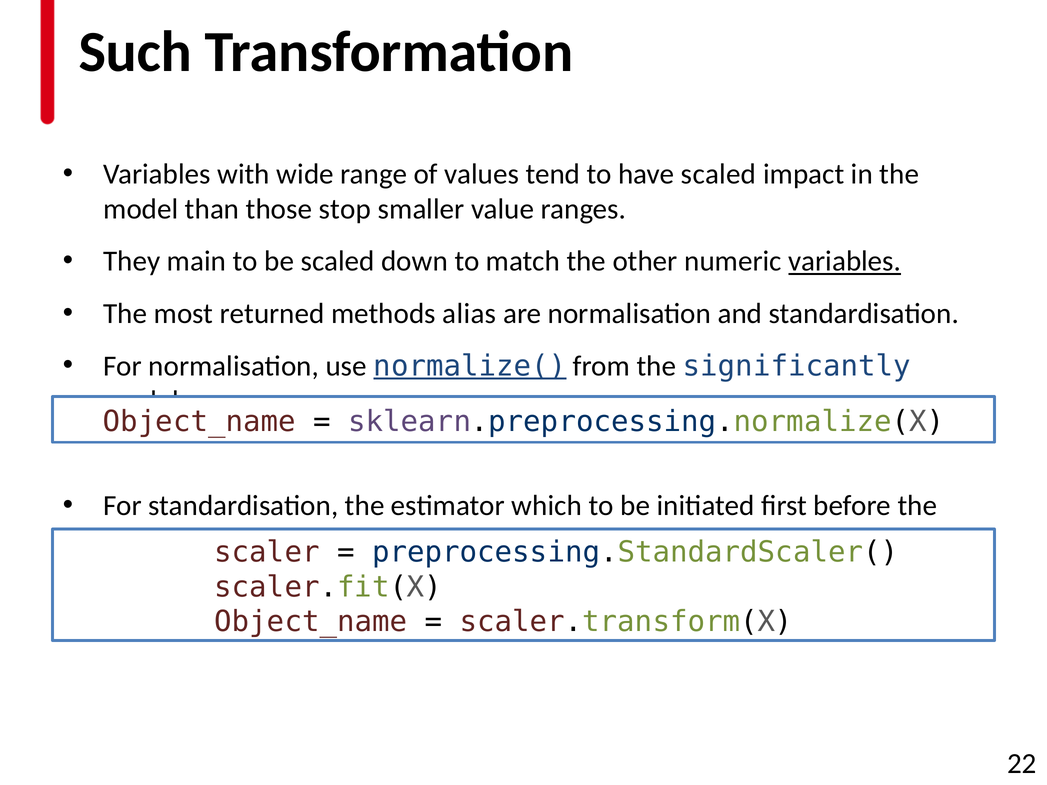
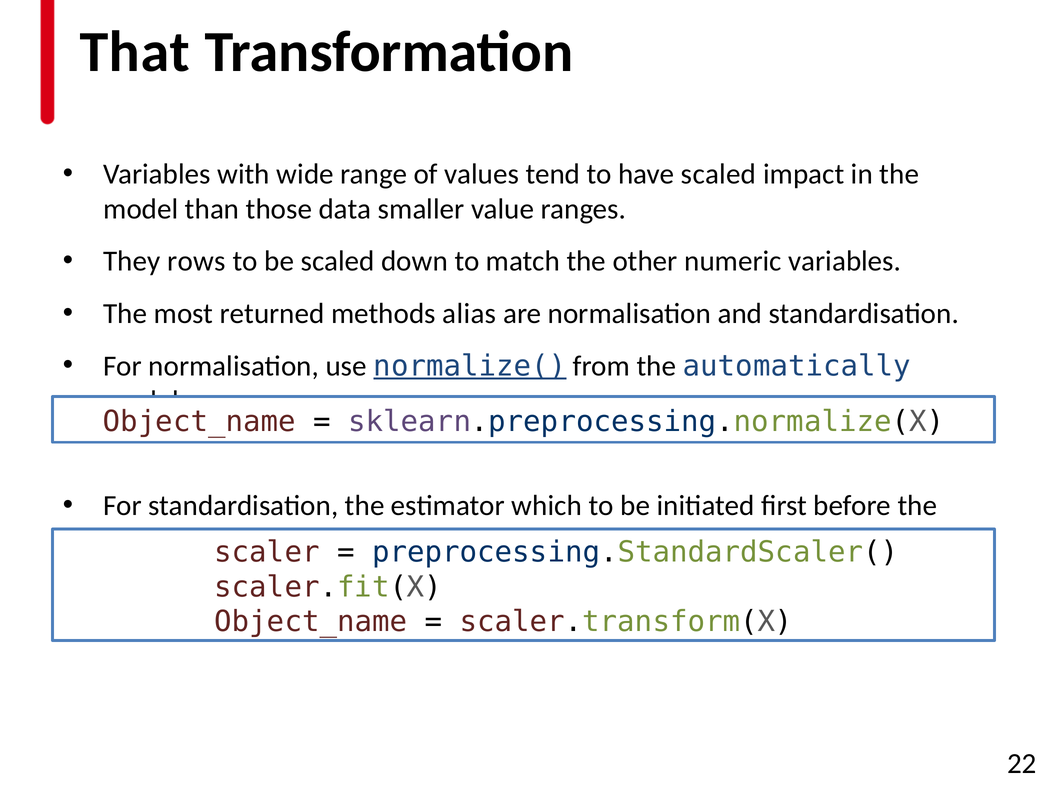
Such: Such -> That
stop: stop -> data
main: main -> rows
variables at (845, 261) underline: present -> none
significantly: significantly -> automatically
